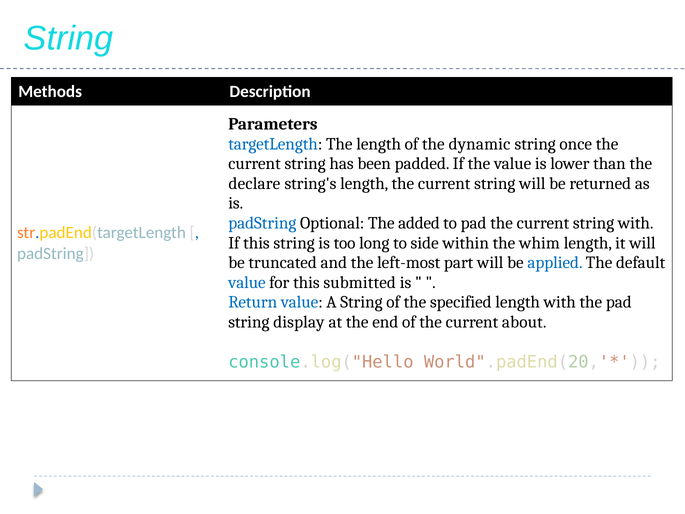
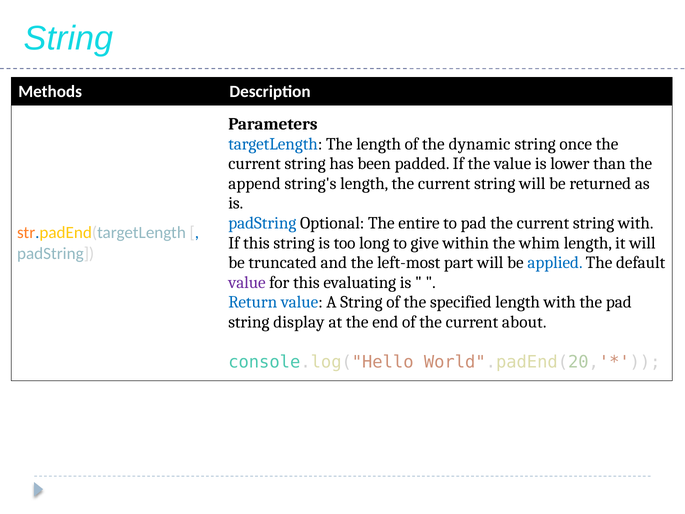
declare: declare -> append
added: added -> entire
side: side -> give
value at (247, 282) colour: blue -> purple
submitted: submitted -> evaluating
